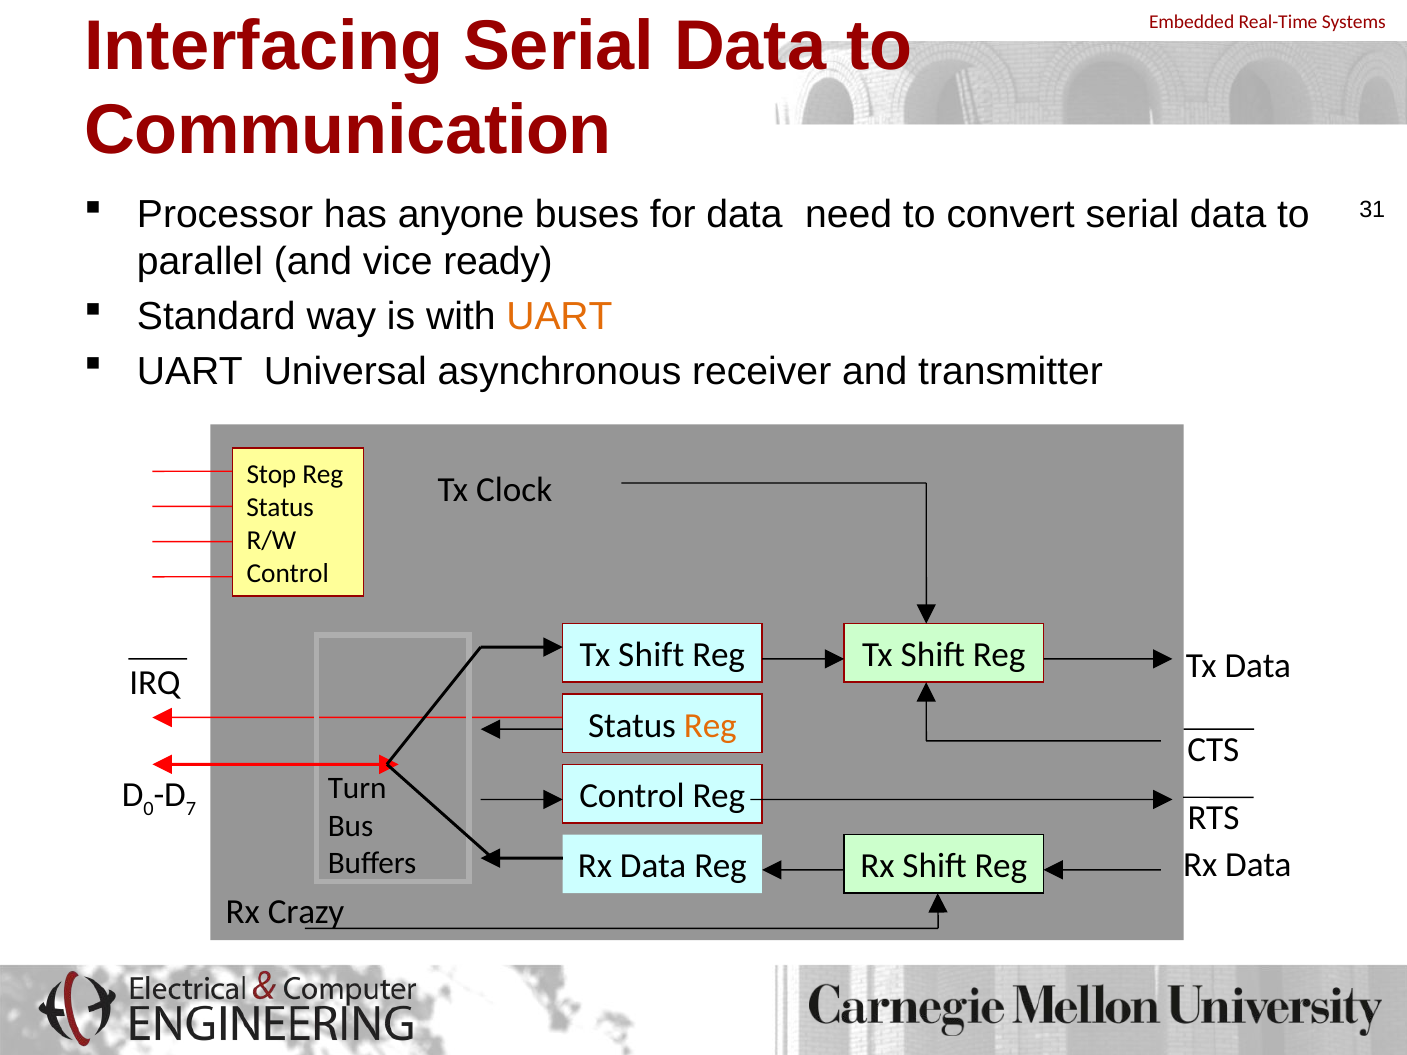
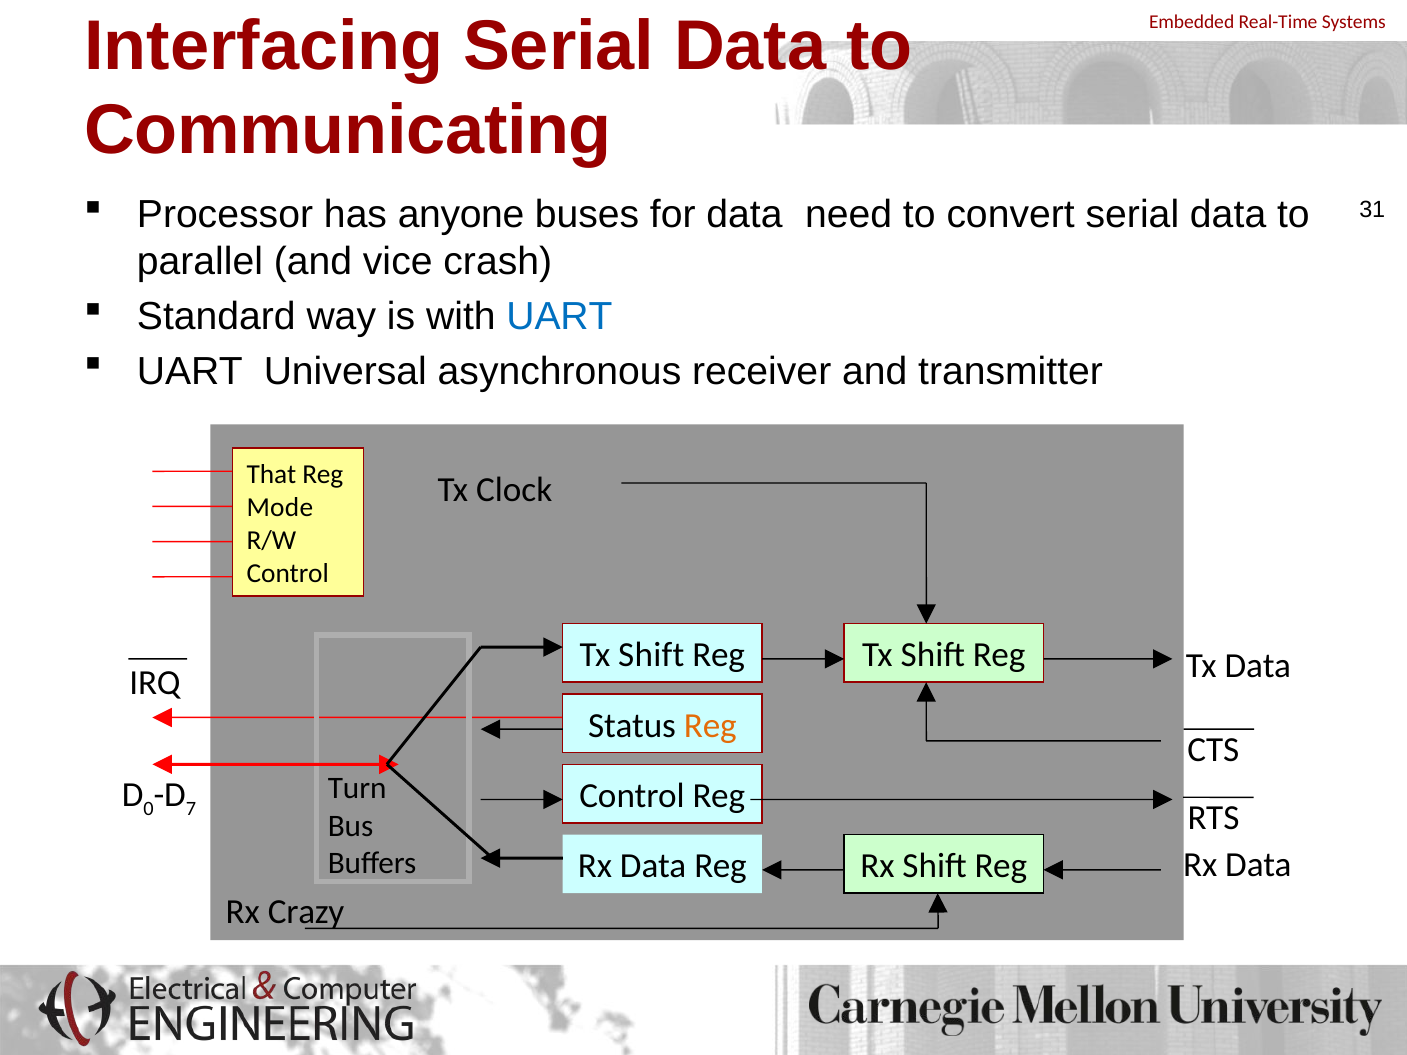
Communication: Communication -> Communicating
ready: ready -> crash
UART at (559, 317) colour: orange -> blue
Stop: Stop -> That
Status at (280, 508): Status -> Mode
